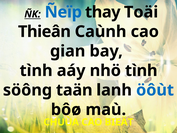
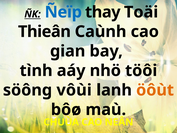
nhö tình: tình -> töôi
taän: taän -> vôùi
öôùt colour: blue -> orange
BIEÄT: BIEÄT -> NEÂN
